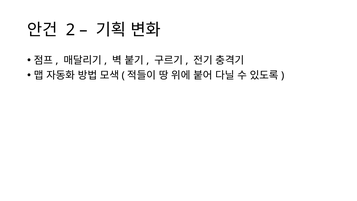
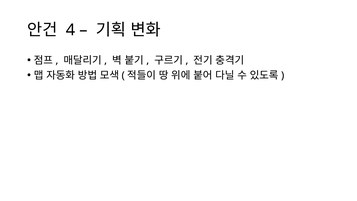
2: 2 -> 4
